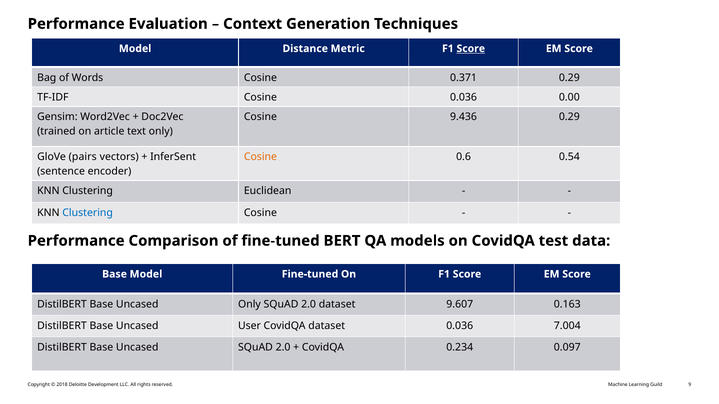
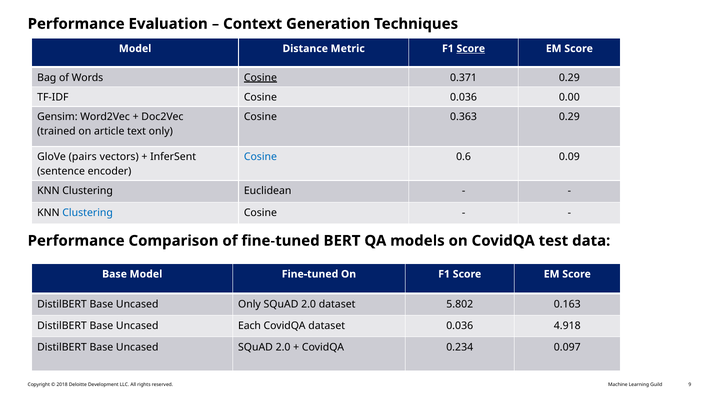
Cosine at (260, 78) underline: none -> present
9.436: 9.436 -> 0.363
Cosine at (260, 157) colour: orange -> blue
0.54: 0.54 -> 0.09
9.607: 9.607 -> 5.802
User: User -> Each
7.004: 7.004 -> 4.918
